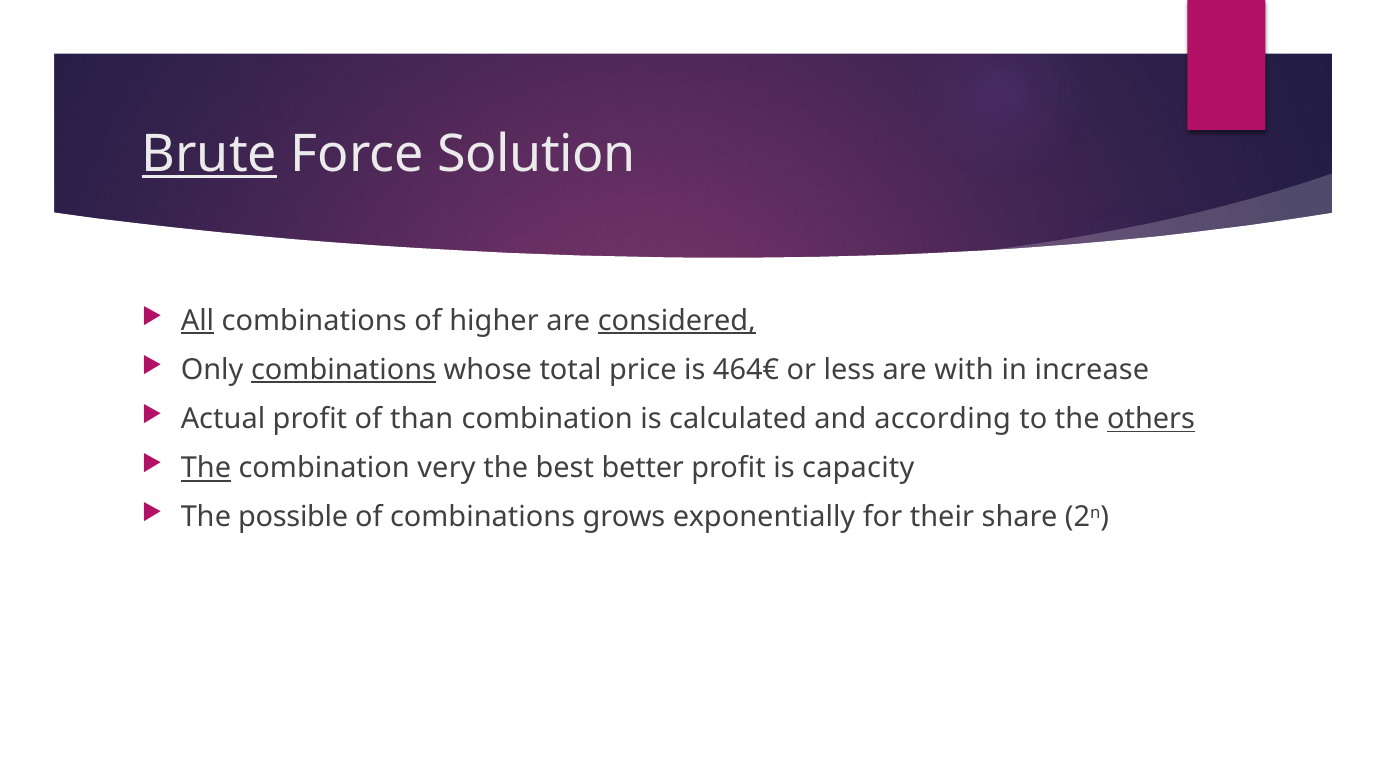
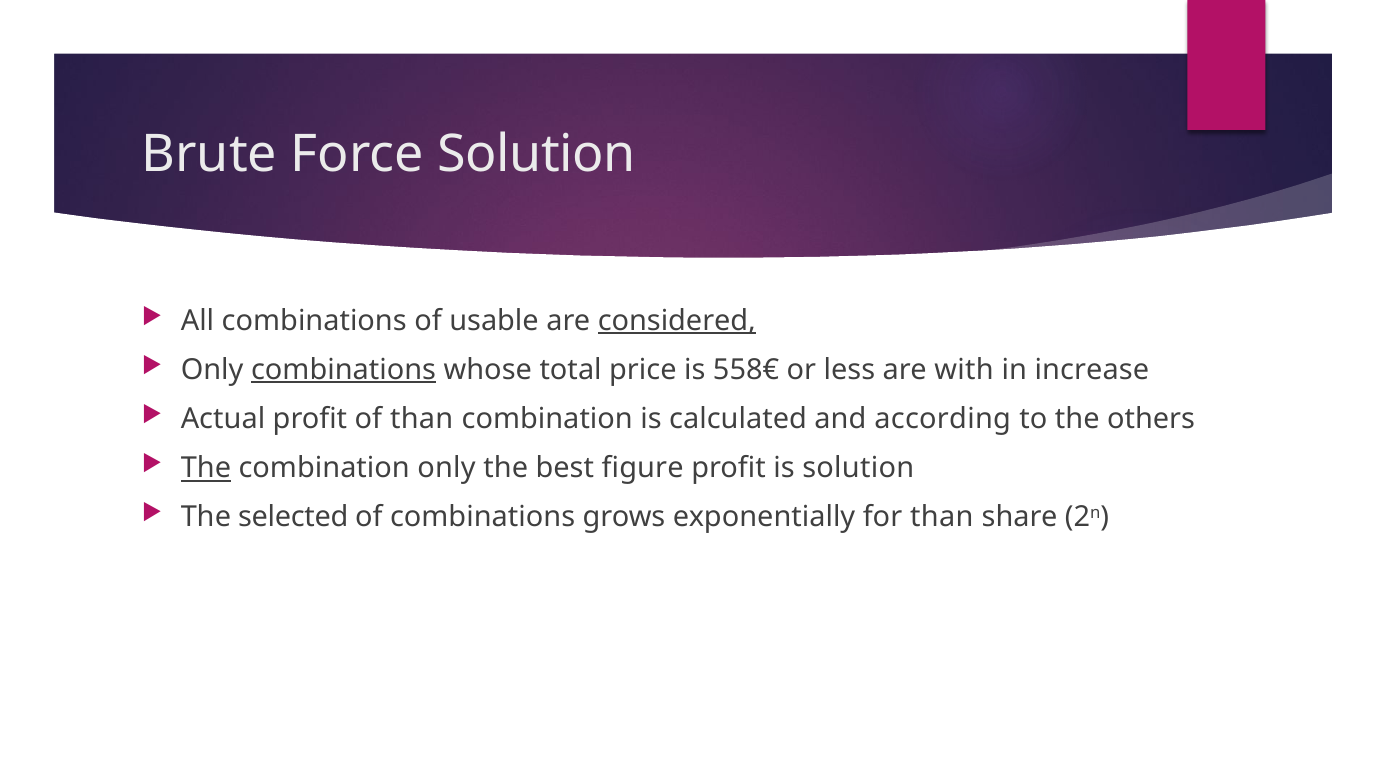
Brute underline: present -> none
All underline: present -> none
higher: higher -> usable
464€: 464€ -> 558€
others underline: present -> none
combination very: very -> only
better: better -> figure
is capacity: capacity -> solution
possible: possible -> selected
for their: their -> than
